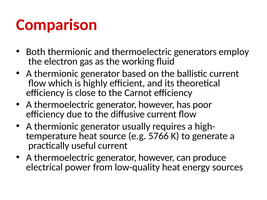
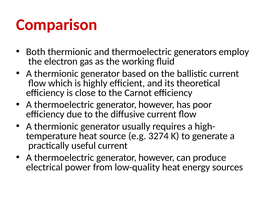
5766: 5766 -> 3274
